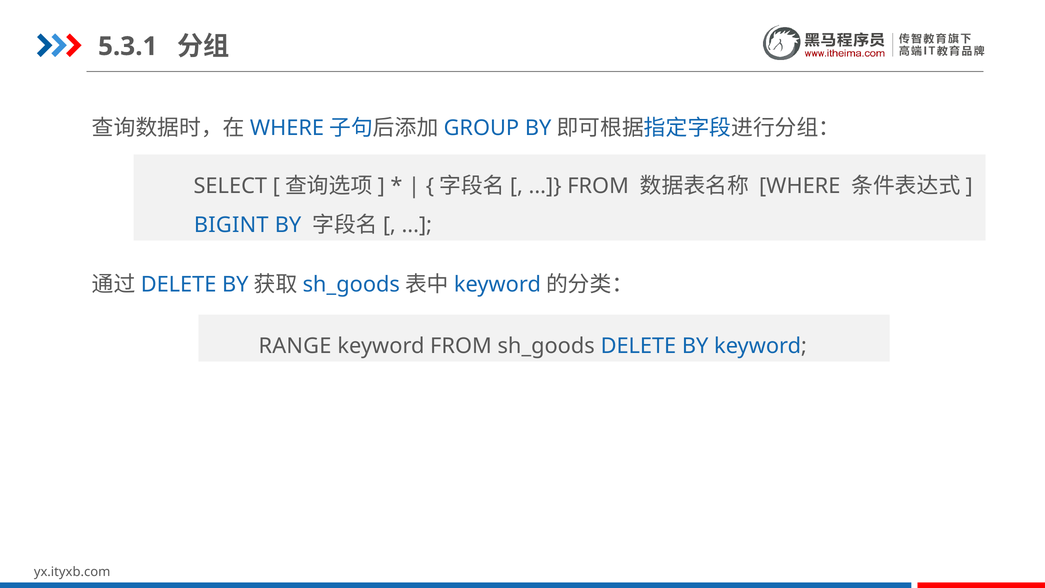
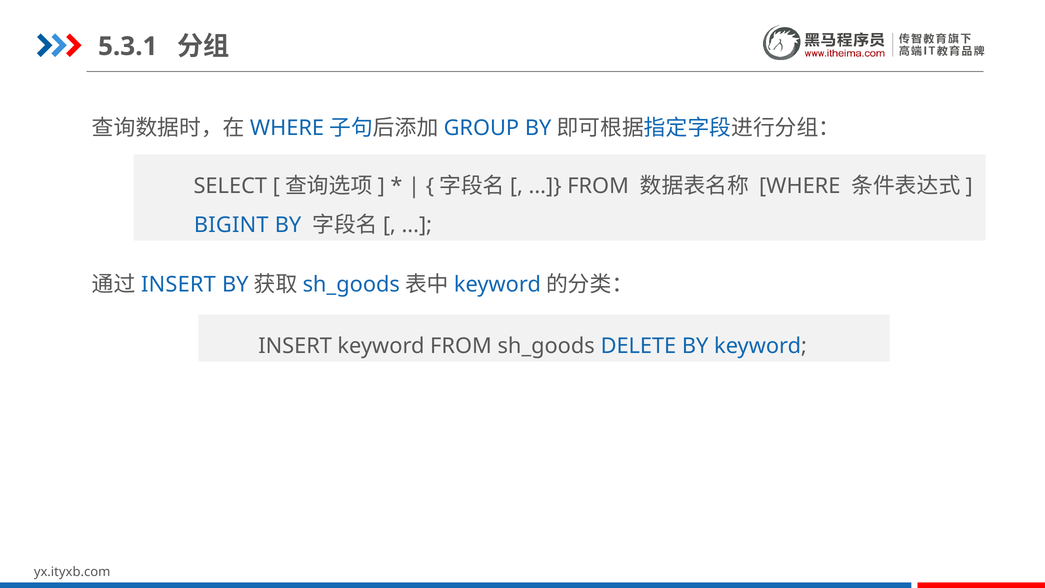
DELETE at (179, 285): DELETE -> INSERT
RANGE at (295, 346): RANGE -> INSERT
